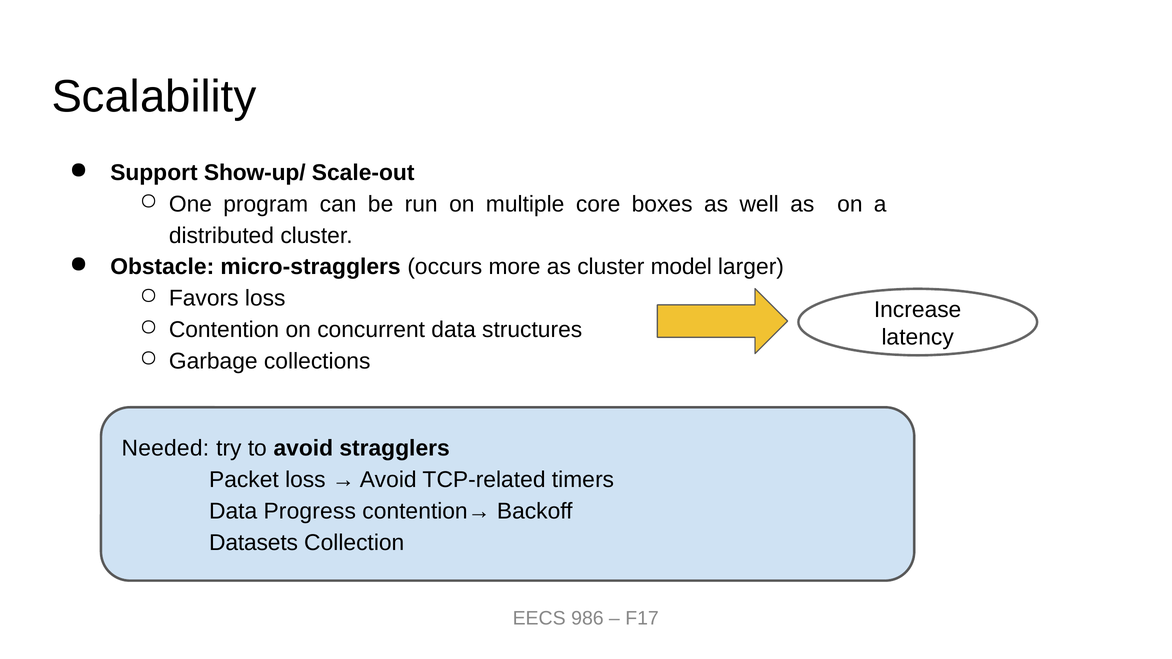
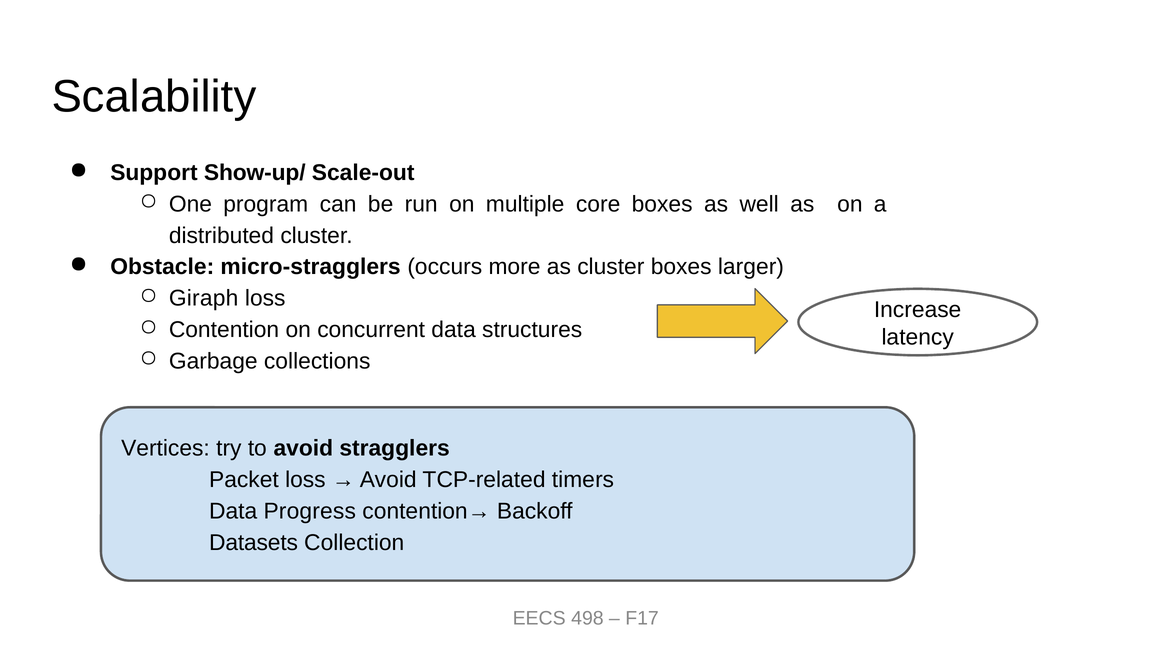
cluster model: model -> boxes
Favors: Favors -> Giraph
Needed: Needed -> Vertices
986: 986 -> 498
